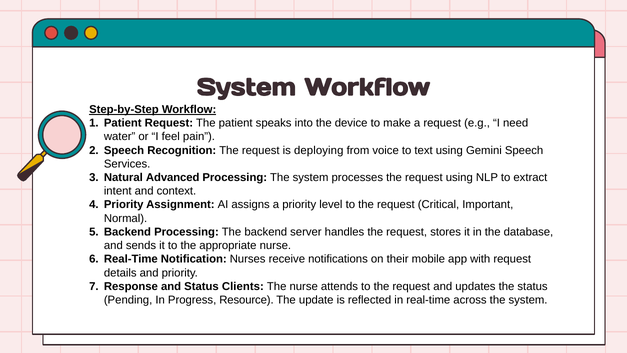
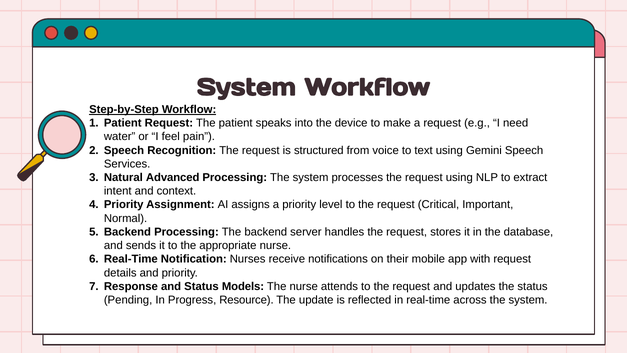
deploying: deploying -> structured
Clients: Clients -> Models
